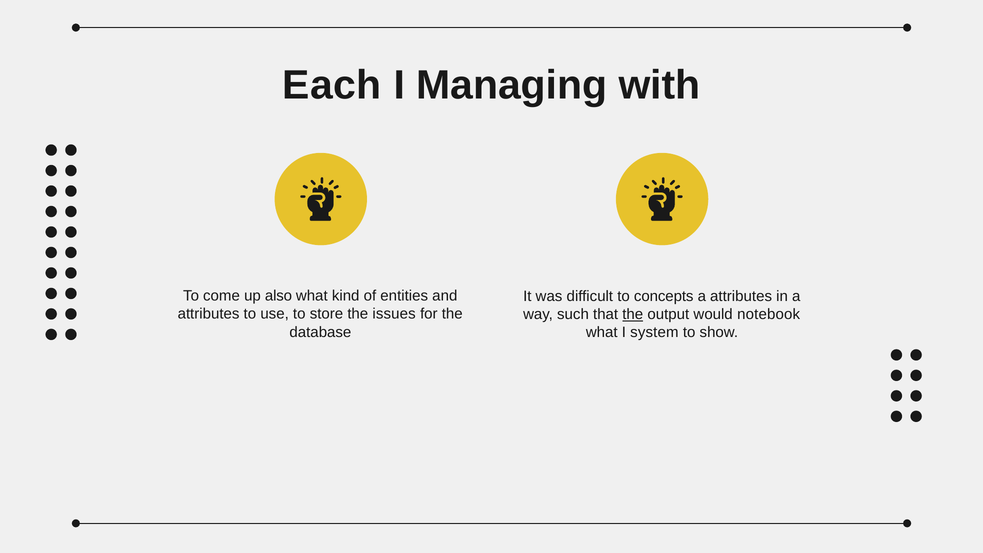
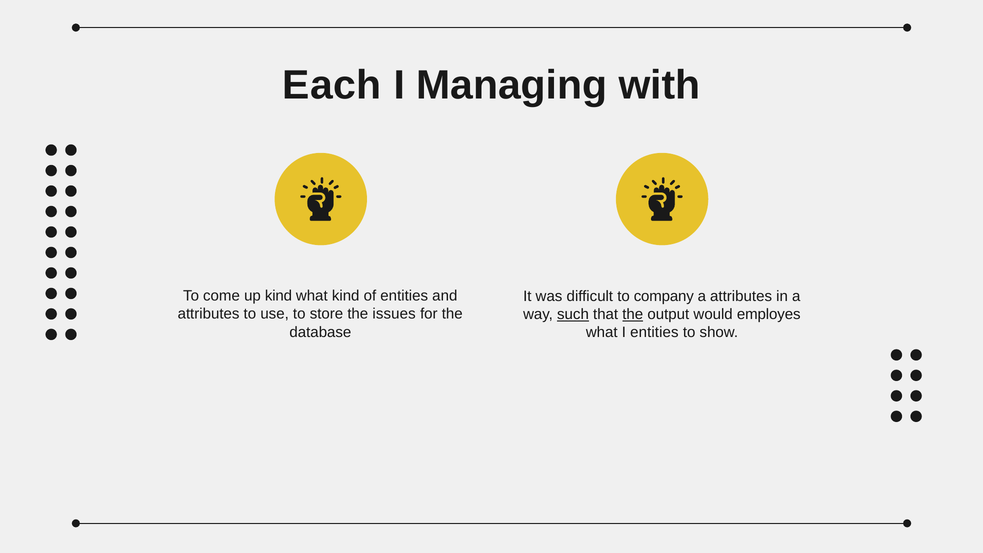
up also: also -> kind
concepts: concepts -> company
such underline: none -> present
notebook: notebook -> employes
I system: system -> entities
